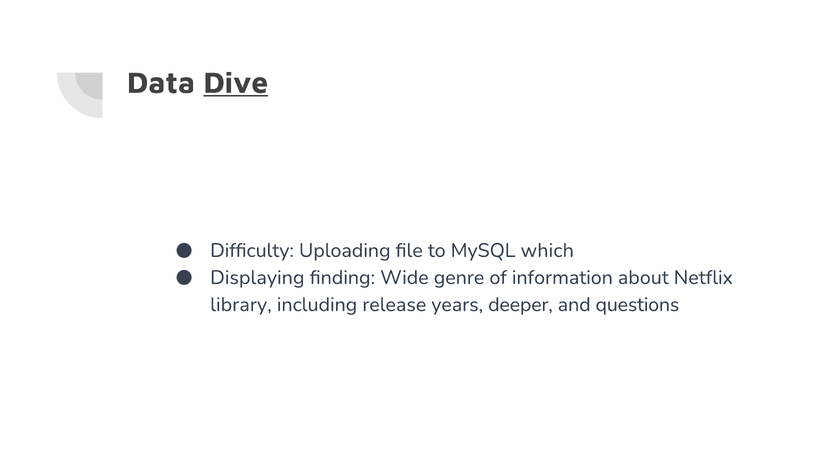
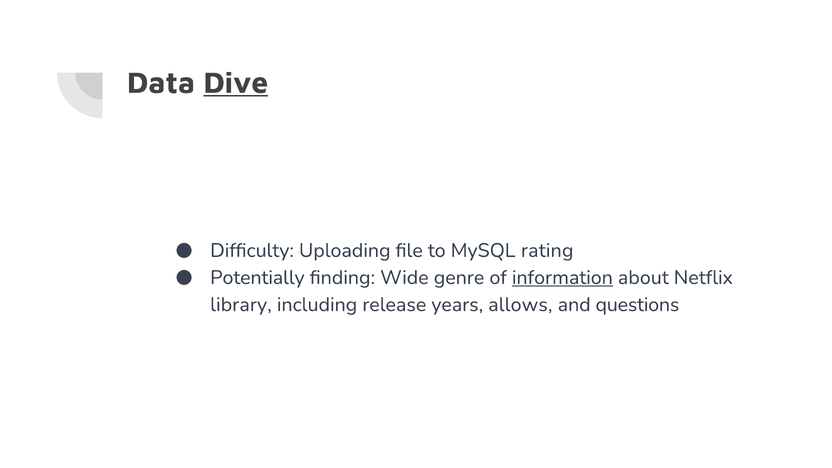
which: which -> rating
Displaying: Displaying -> Potentially
information underline: none -> present
deeper: deeper -> allows
